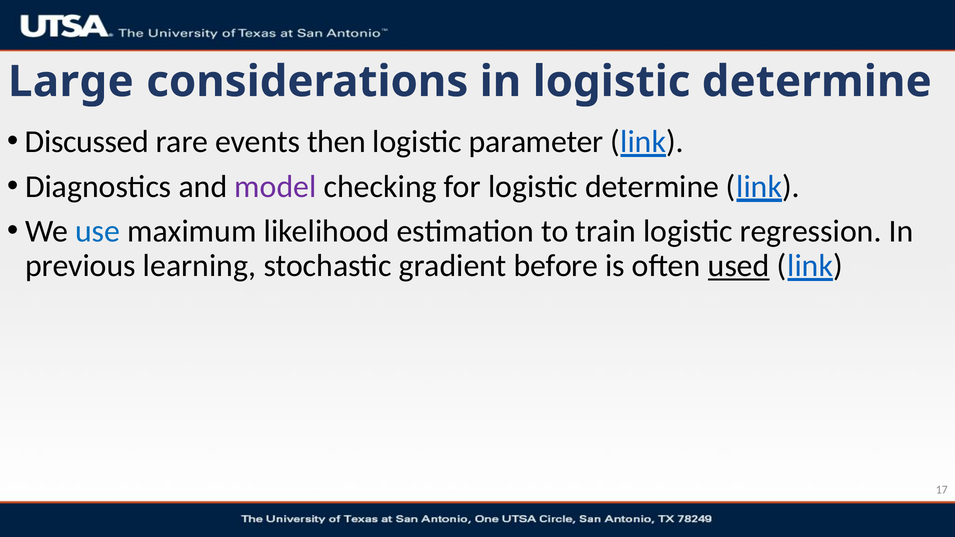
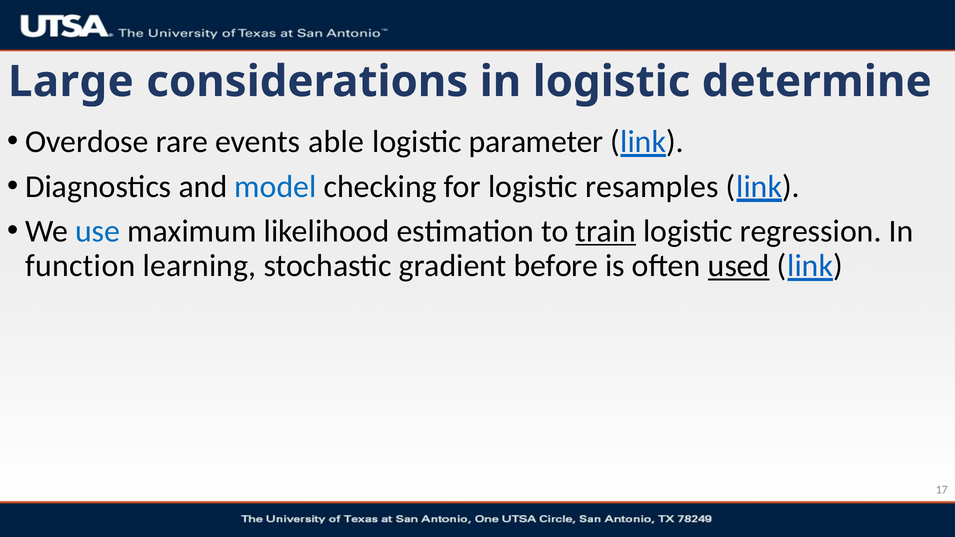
Discussed: Discussed -> Overdose
then: then -> able
model colour: purple -> blue
for logistic determine: determine -> resamples
train underline: none -> present
previous: previous -> function
